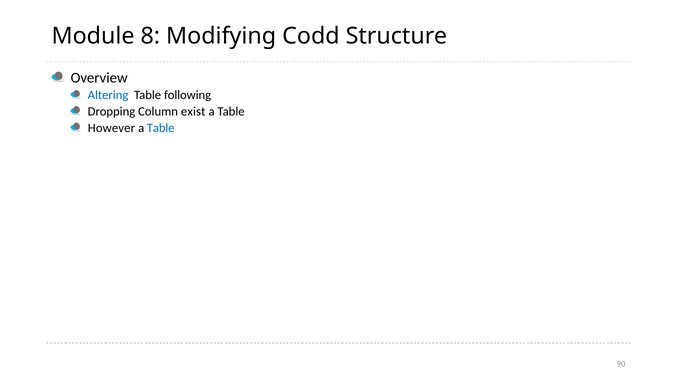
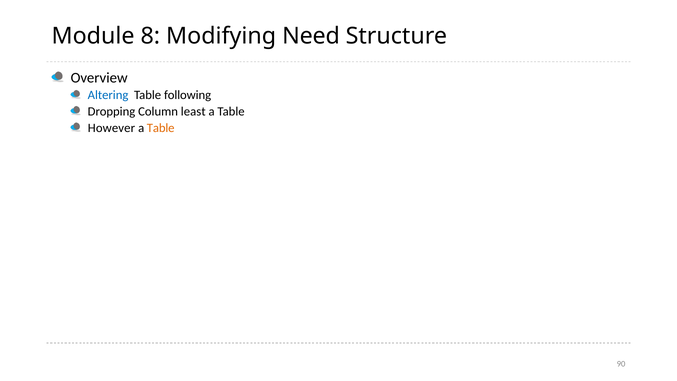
Codd: Codd -> Need
exist: exist -> least
Table at (161, 128) colour: blue -> orange
